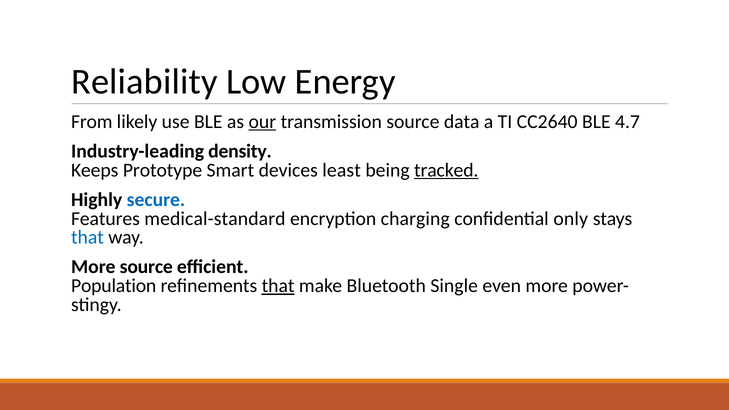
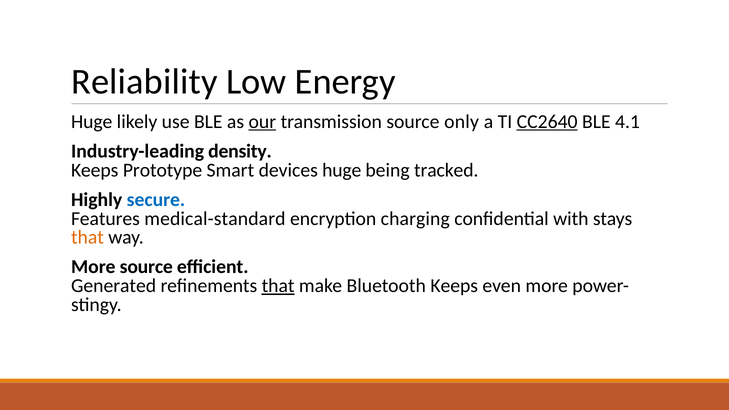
From at (92, 122): From -> Huge
data: data -> only
CC2640 underline: none -> present
4.7: 4.7 -> 4.1
devices least: least -> huge
tracked underline: present -> none
only: only -> with
that at (87, 237) colour: blue -> orange
Population: Population -> Generated
Bluetooth Single: Single -> Keeps
